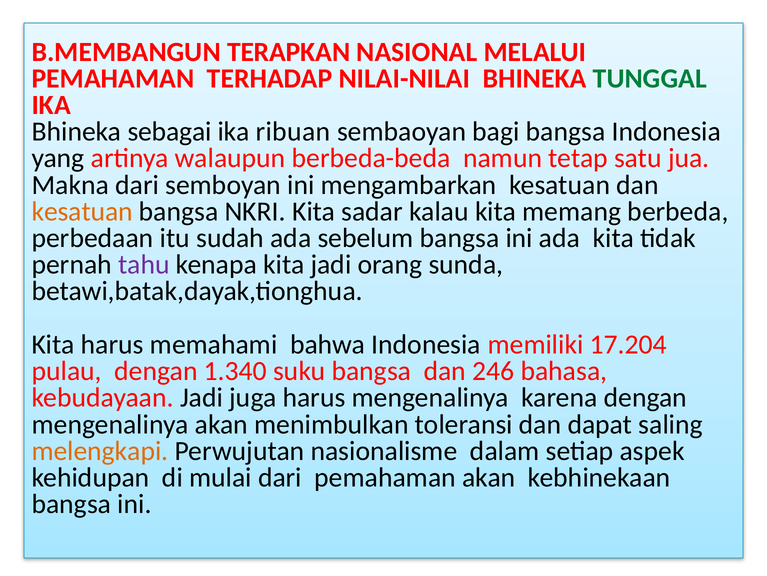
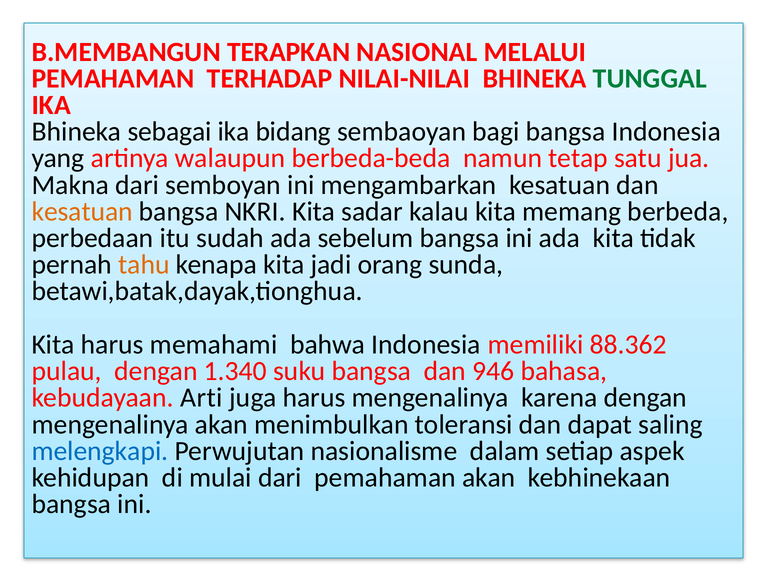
ribuan: ribuan -> bidang
tahu colour: purple -> orange
17.204: 17.204 -> 88.362
246: 246 -> 946
kebudayaan Jadi: Jadi -> Arti
melengkapi colour: orange -> blue
